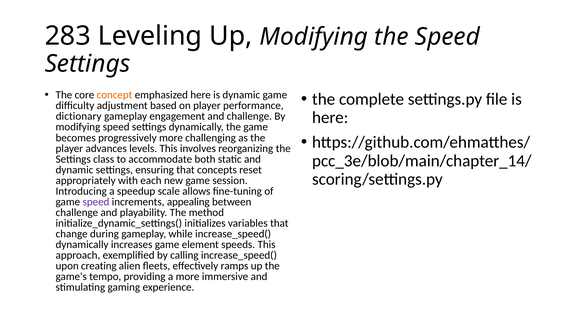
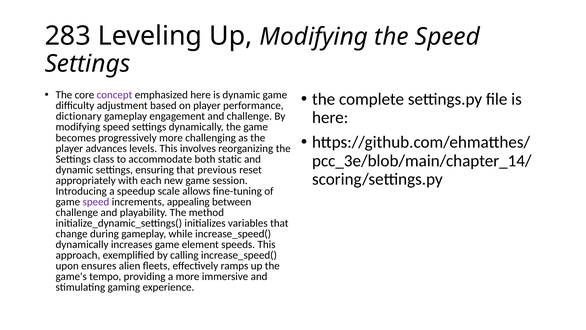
concept colour: orange -> purple
concepts: concepts -> previous
creating: creating -> ensures
